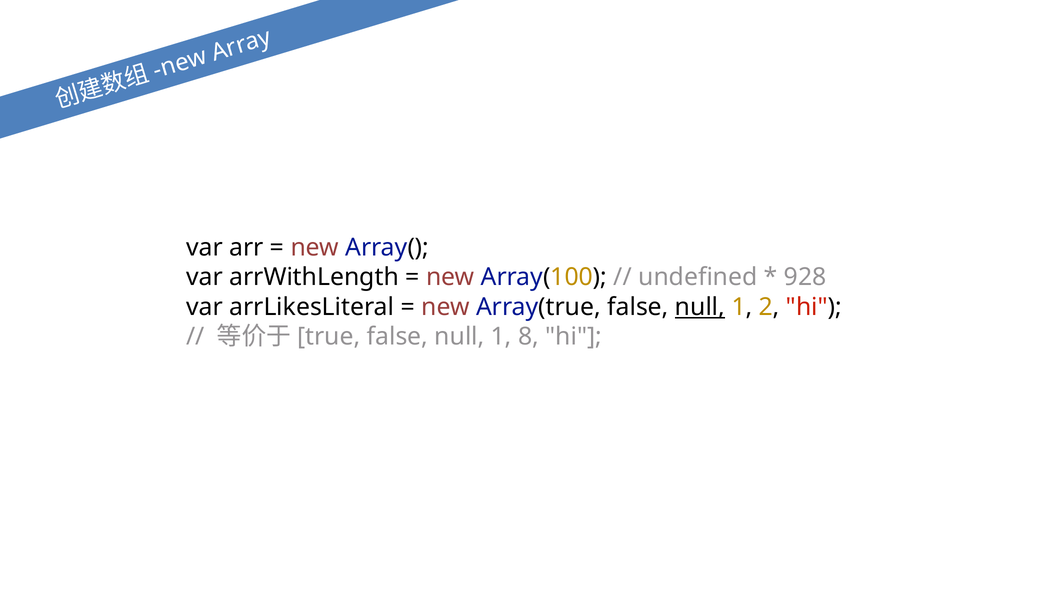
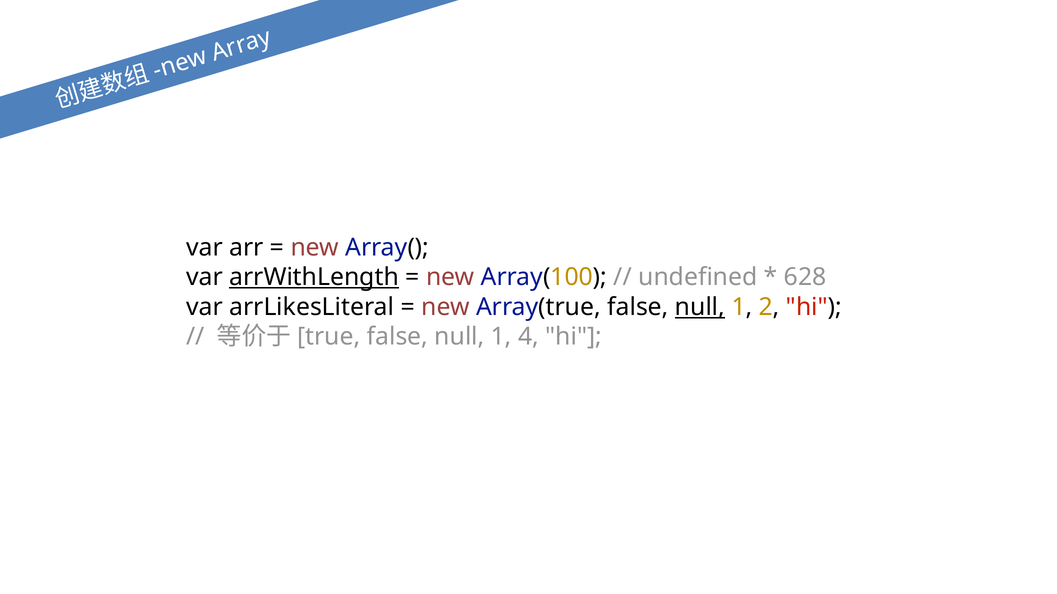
arrWithLength underline: none -> present
928: 928 -> 628
8: 8 -> 4
